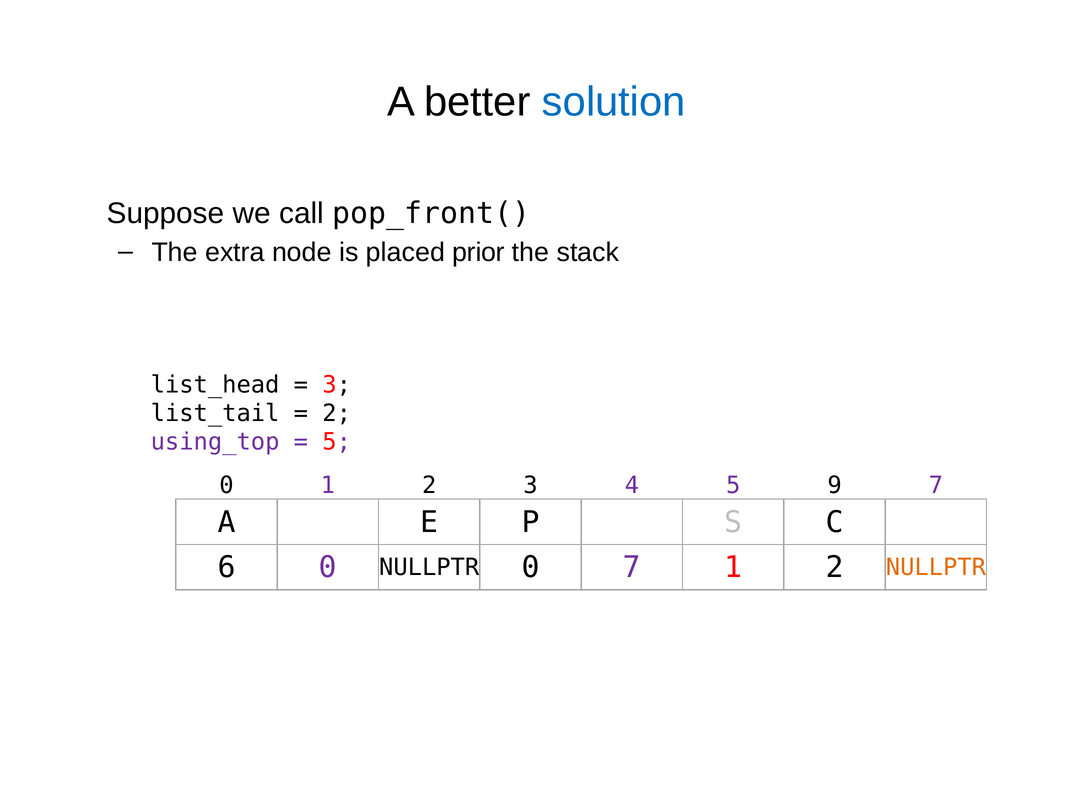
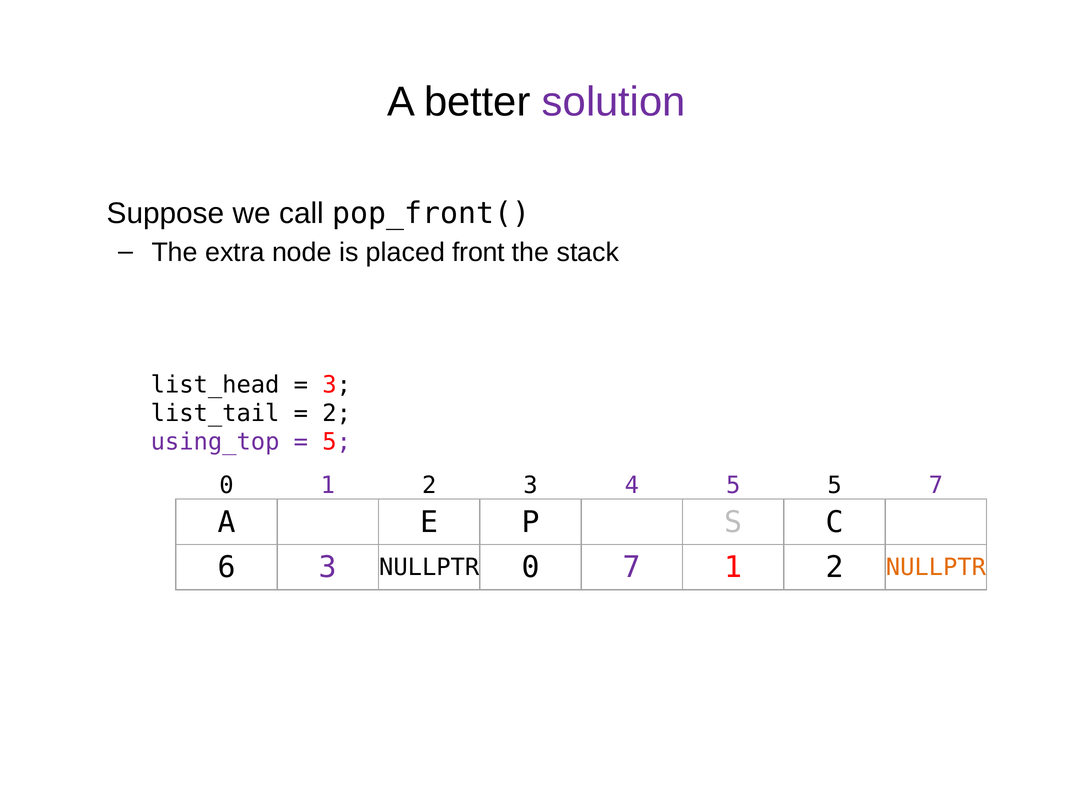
solution colour: blue -> purple
prior: prior -> front
5 9: 9 -> 5
6 0: 0 -> 3
